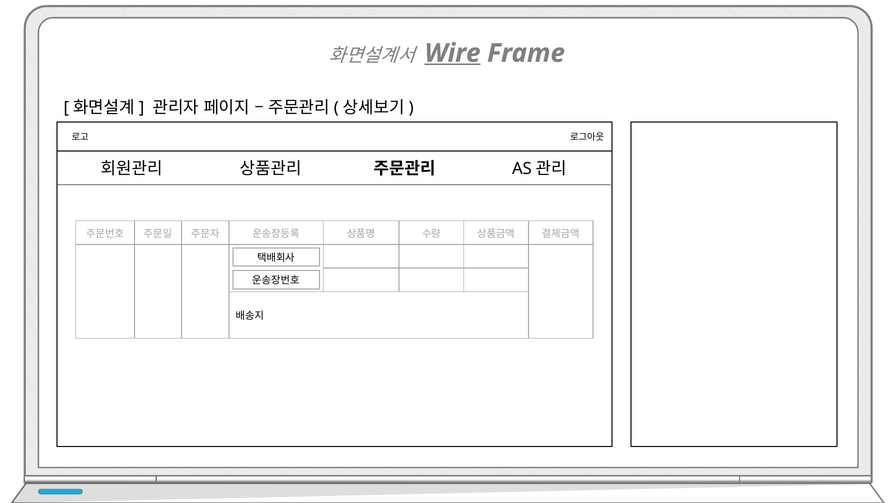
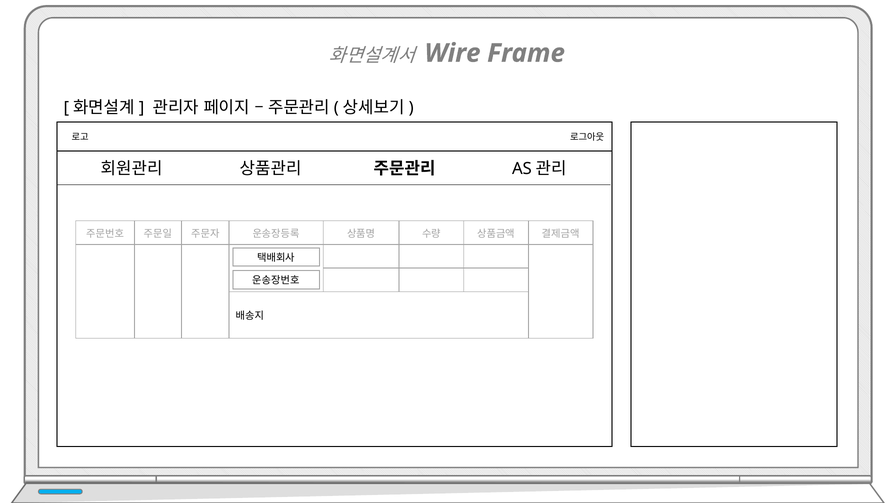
Wire underline: present -> none
